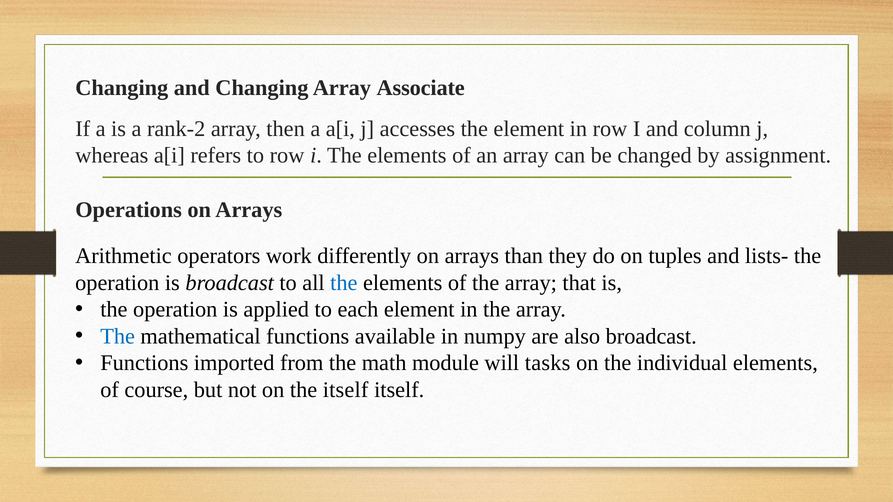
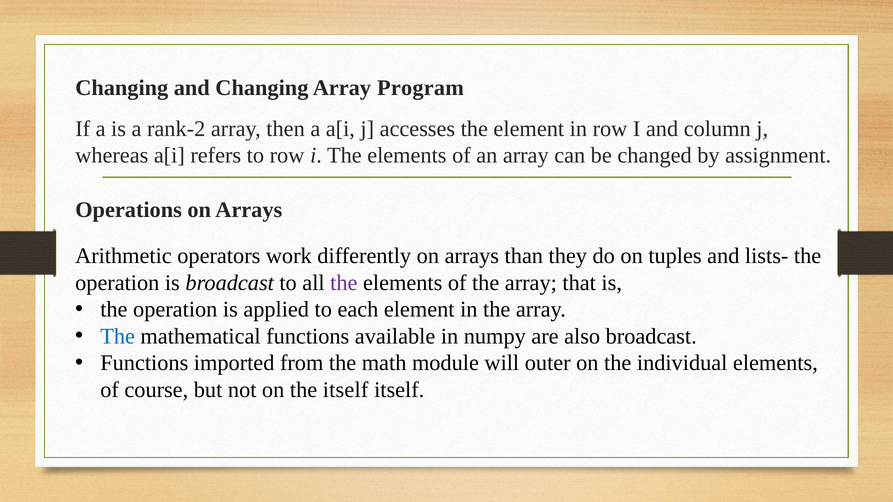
Associate: Associate -> Program
the at (344, 283) colour: blue -> purple
tasks: tasks -> outer
